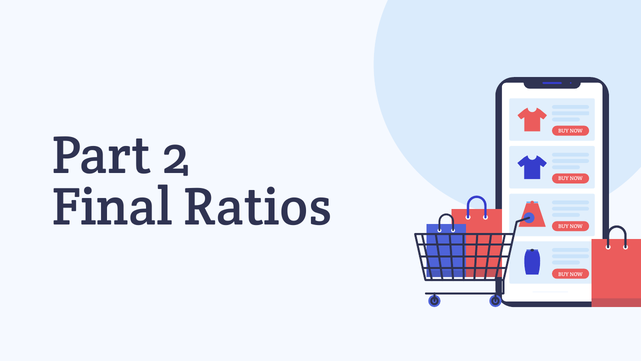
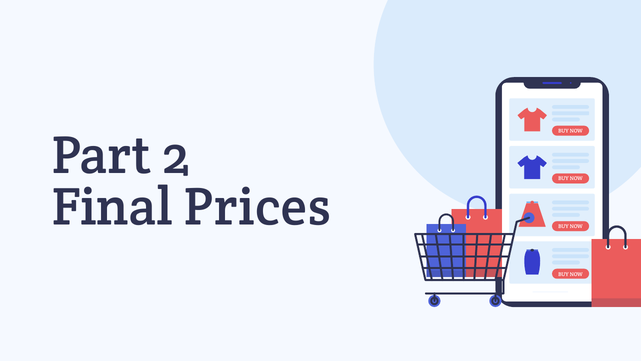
Ratios: Ratios -> Prices
